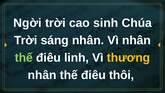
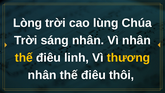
Ngời: Ngời -> Lòng
sinh: sinh -> lùng
thế at (24, 58) colour: light green -> yellow
